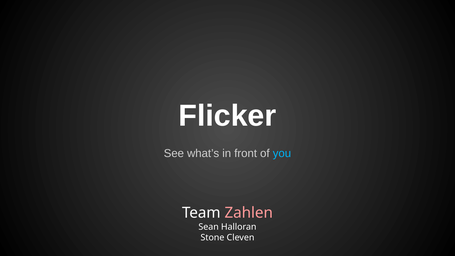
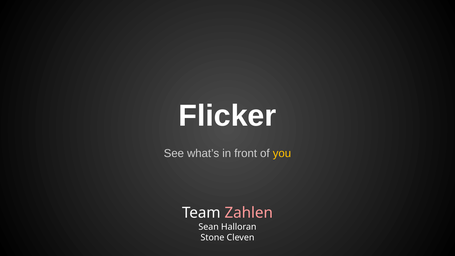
you colour: light blue -> yellow
